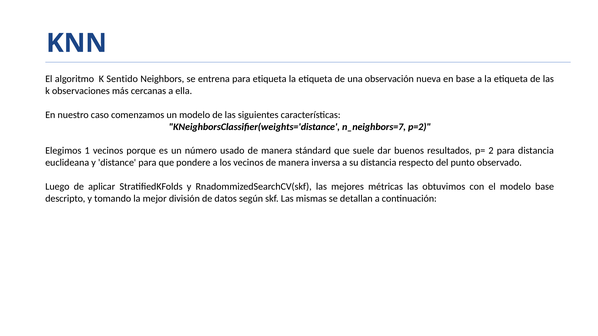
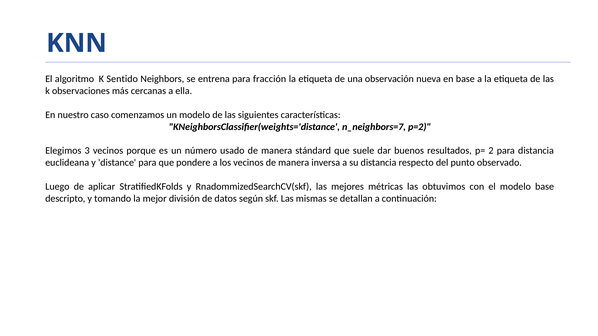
para etiqueta: etiqueta -> fracción
1: 1 -> 3
